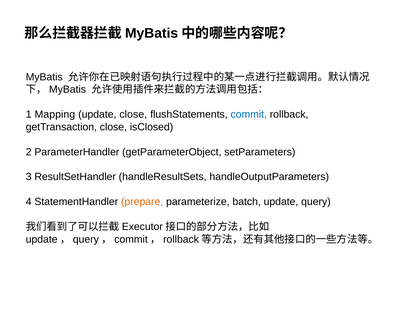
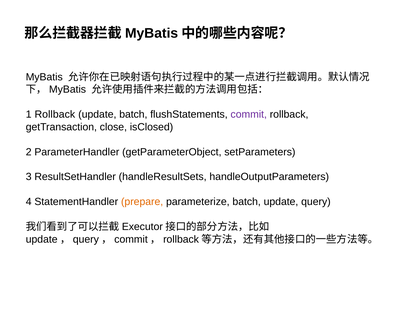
1 Mapping: Mapping -> Rollback
update close: close -> batch
commit colour: blue -> purple
